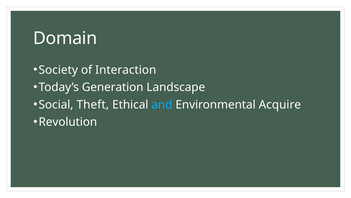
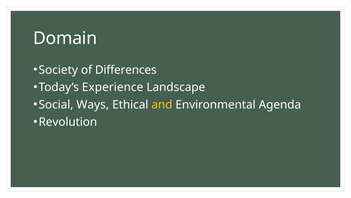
Interaction: Interaction -> Differences
Generation: Generation -> Experience
Theft: Theft -> Ways
and colour: light blue -> yellow
Acquire: Acquire -> Agenda
